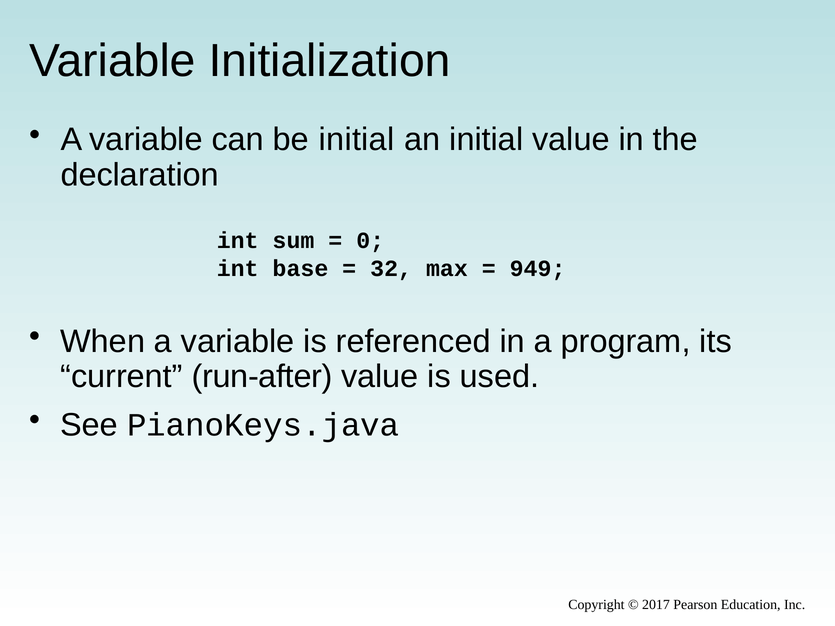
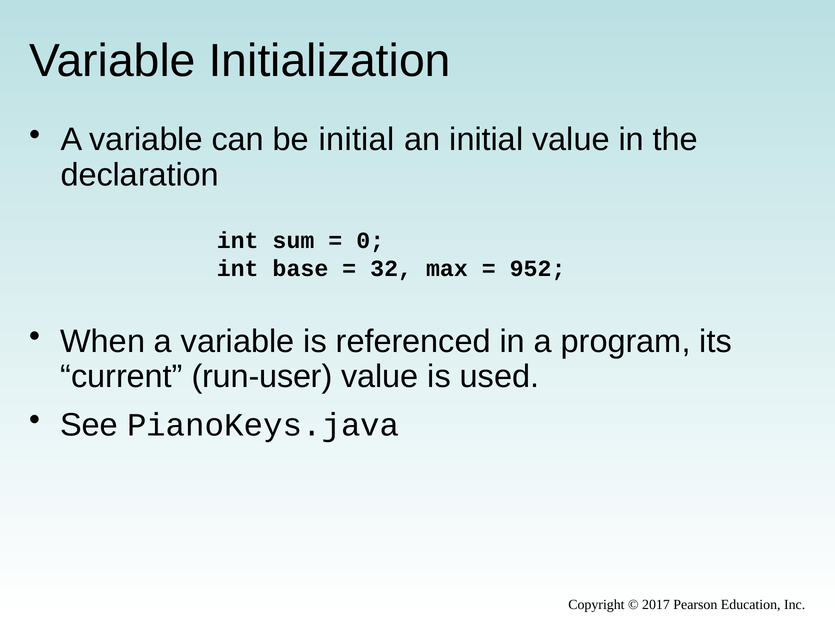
949: 949 -> 952
run-after: run-after -> run-user
